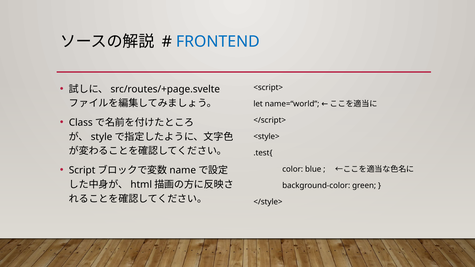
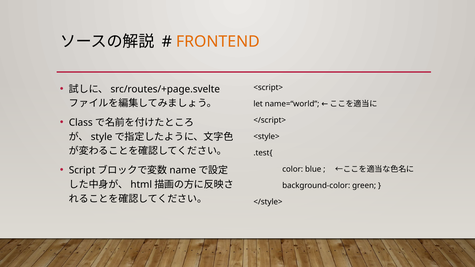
FRONTEND colour: blue -> orange
